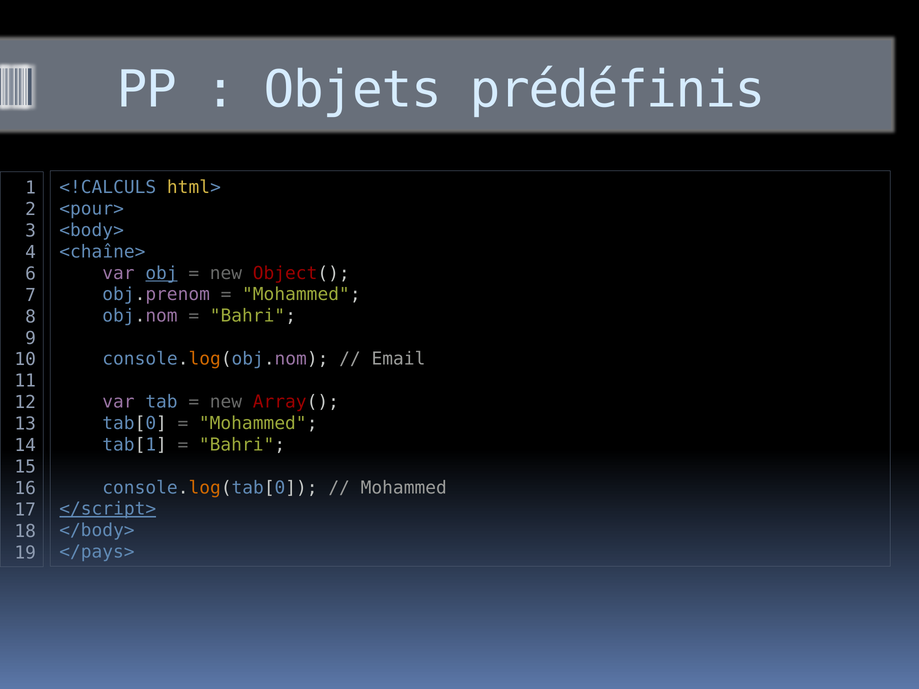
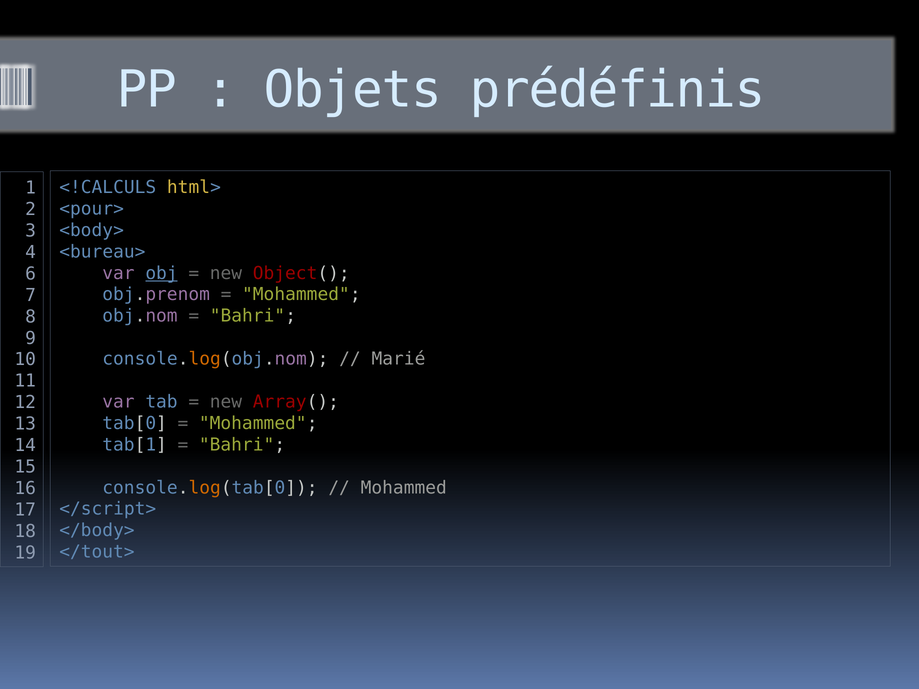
<chaîne>: <chaîne> -> <bureau>
Email: Email -> Marié
</script> underline: present -> none
</pays>: </pays> -> </tout>
